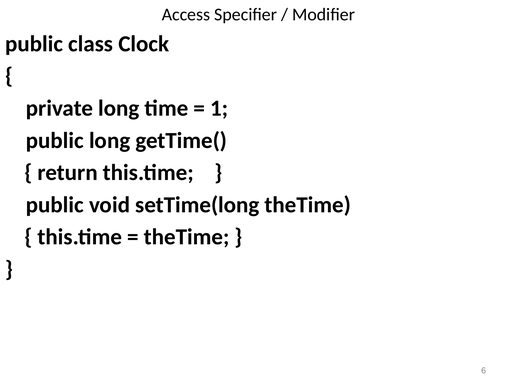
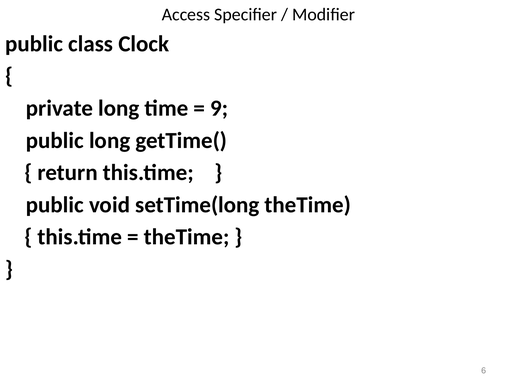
1: 1 -> 9
